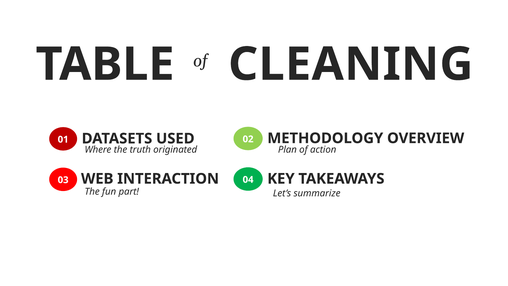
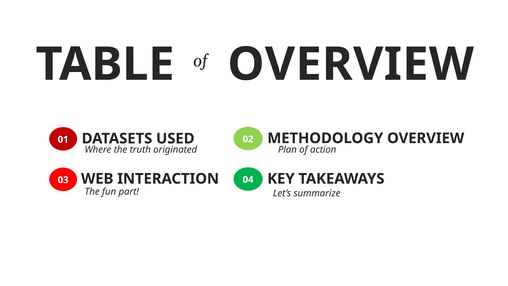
TABLE CLEANING: CLEANING -> OVERVIEW
